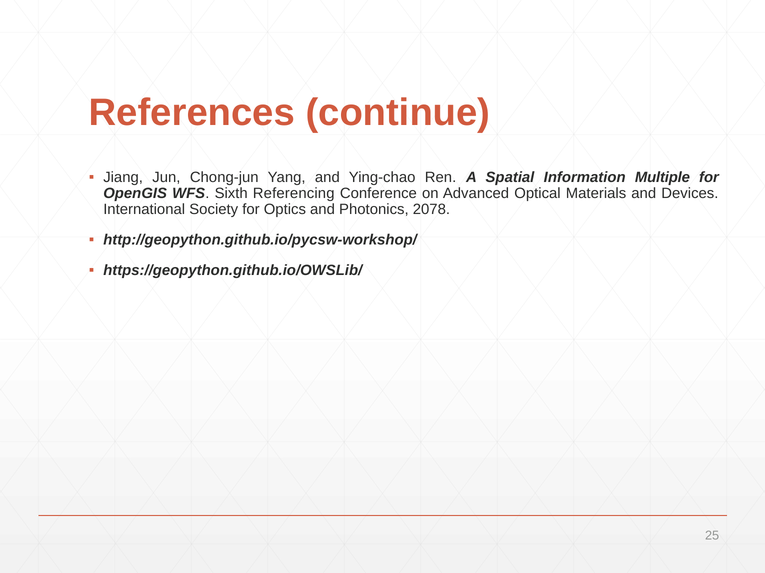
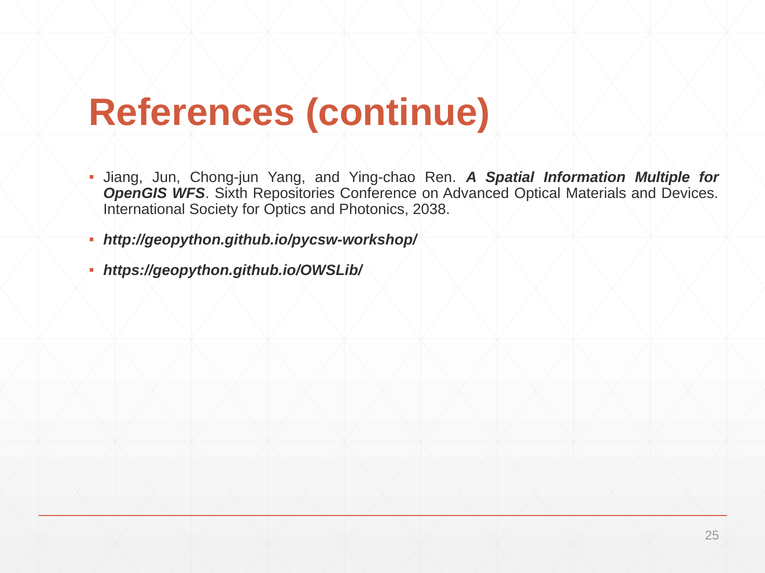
Referencing: Referencing -> Repositories
2078: 2078 -> 2038
